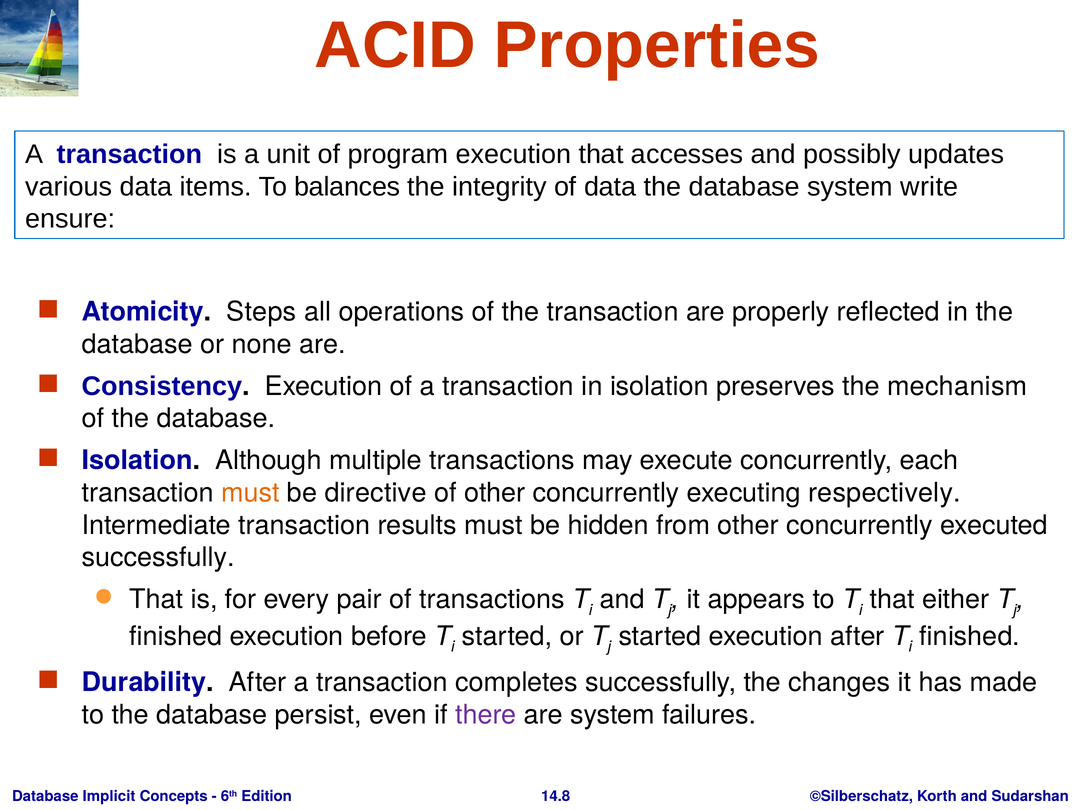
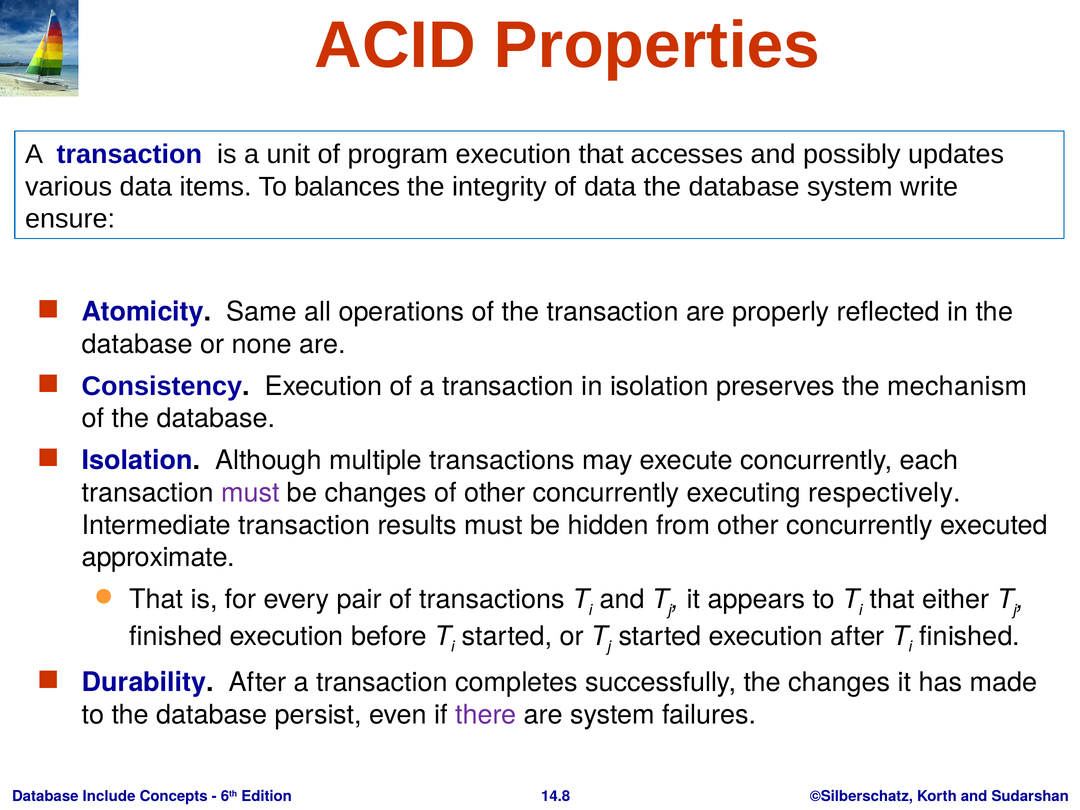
Steps: Steps -> Same
must at (250, 493) colour: orange -> purple
be directive: directive -> changes
successfully at (158, 558): successfully -> approximate
Implicit: Implicit -> Include
